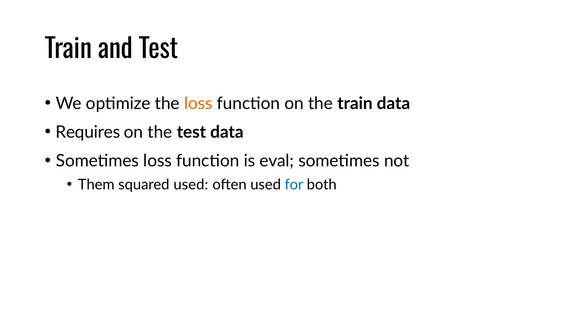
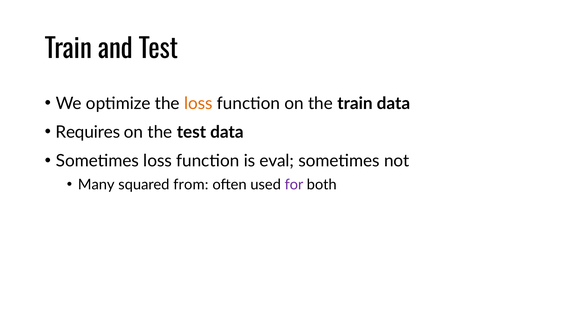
Them: Them -> Many
squared used: used -> from
for colour: blue -> purple
